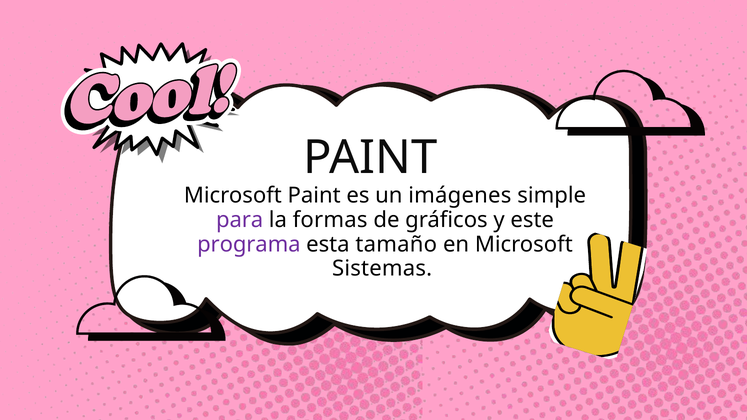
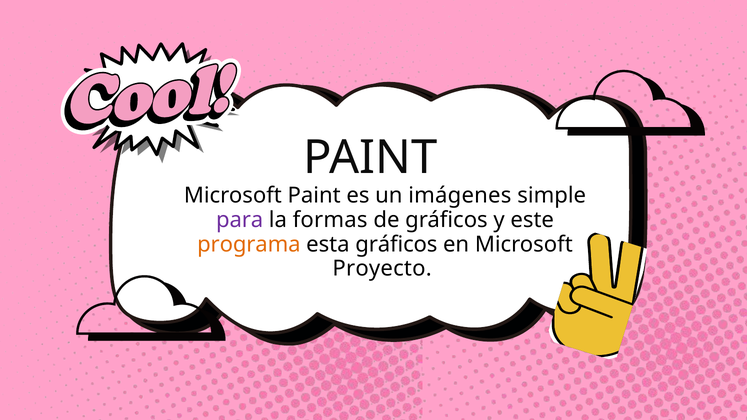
programa colour: purple -> orange
esta tamaño: tamaño -> gráficos
Sistemas: Sistemas -> Proyecto
